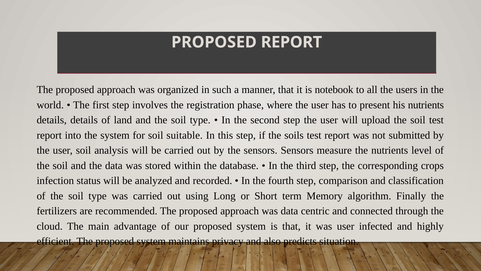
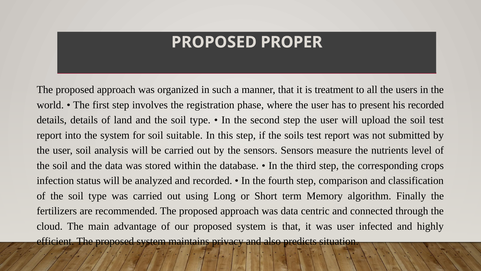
PROPOSED REPORT: REPORT -> PROPER
notebook: notebook -> treatment
his nutrients: nutrients -> recorded
